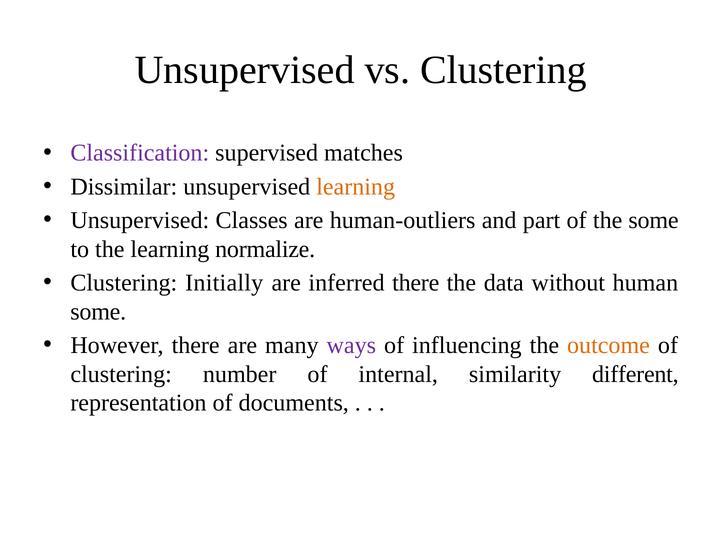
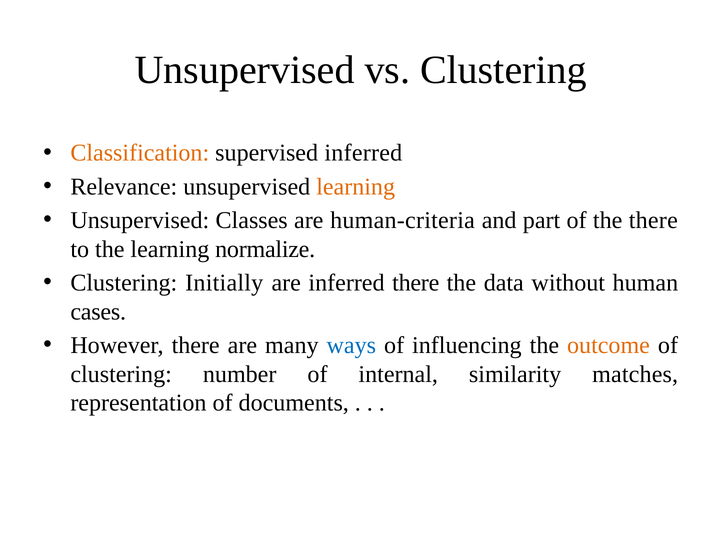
Classification colour: purple -> orange
supervised matches: matches -> inferred
Dissimilar: Dissimilar -> Relevance
human-outliers: human-outliers -> human-criteria
the some: some -> there
some at (98, 312): some -> cases
ways colour: purple -> blue
different: different -> matches
